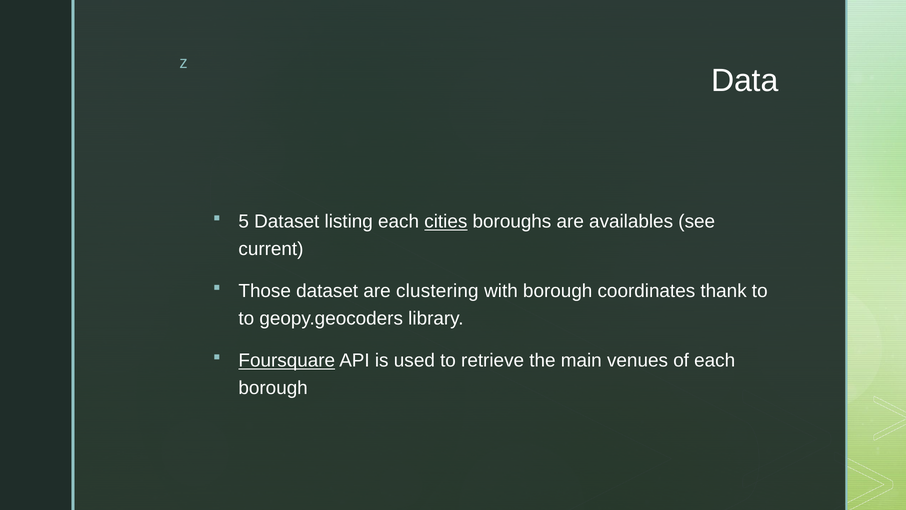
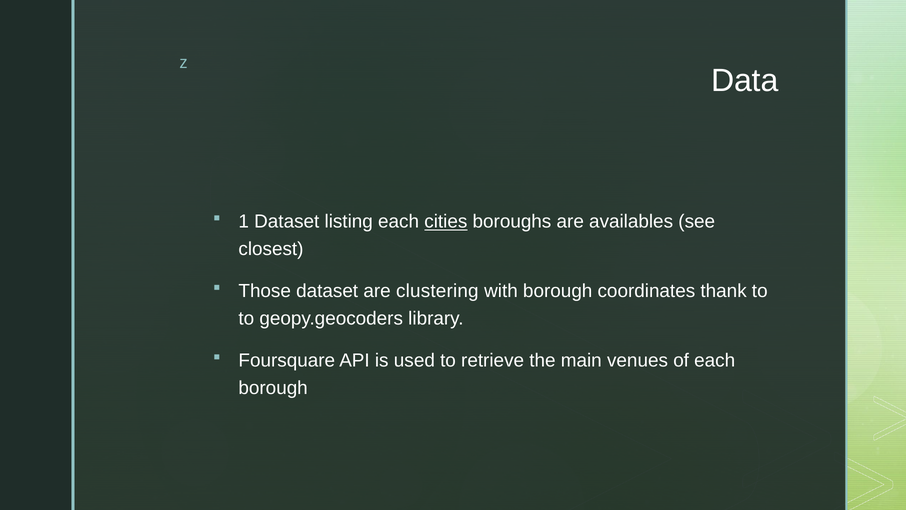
5: 5 -> 1
current: current -> closest
Foursquare underline: present -> none
